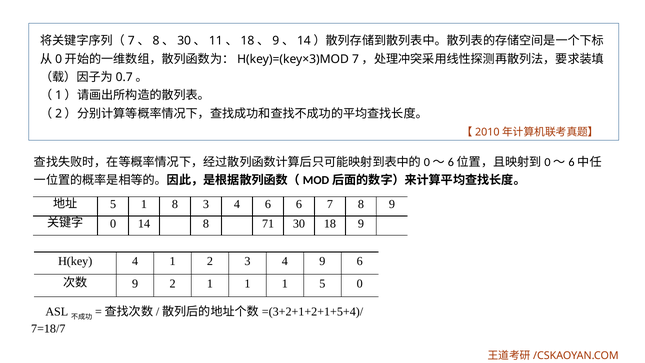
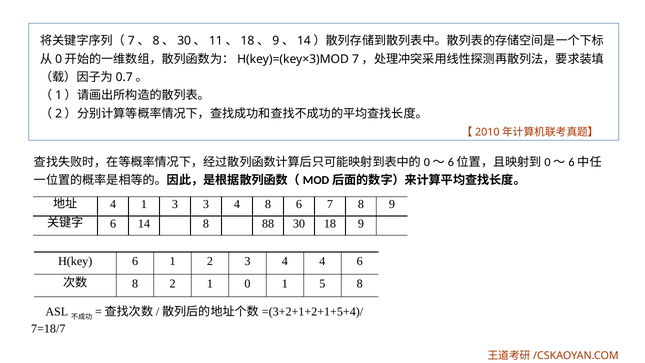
5 at (113, 204): 5 -> 4
1 8: 8 -> 3
4 6: 6 -> 8
0 at (113, 224): 0 -> 6
71: 71 -> 88
H(key 4: 4 -> 6
4 9: 9 -> 4
9 at (135, 283): 9 -> 8
2 1 1: 1 -> 0
5 0: 0 -> 8
